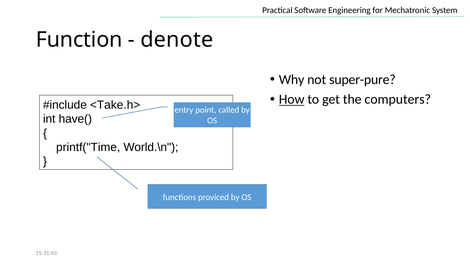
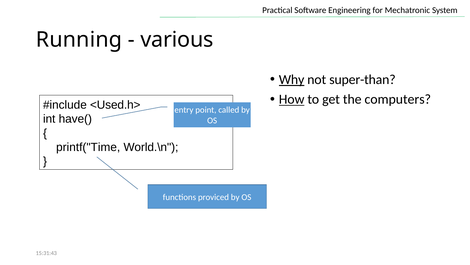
Function: Function -> Running
denote: denote -> various
Why underline: none -> present
super-pure: super-pure -> super-than
<Take.h>: <Take.h> -> <Used.h>
